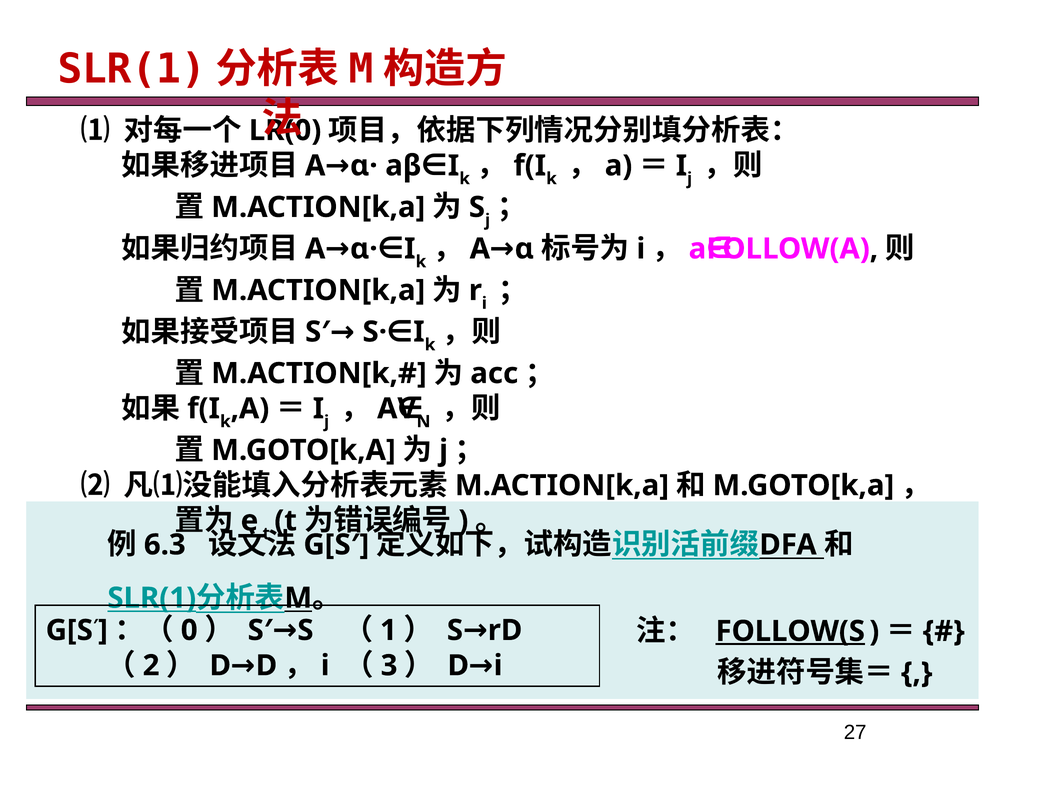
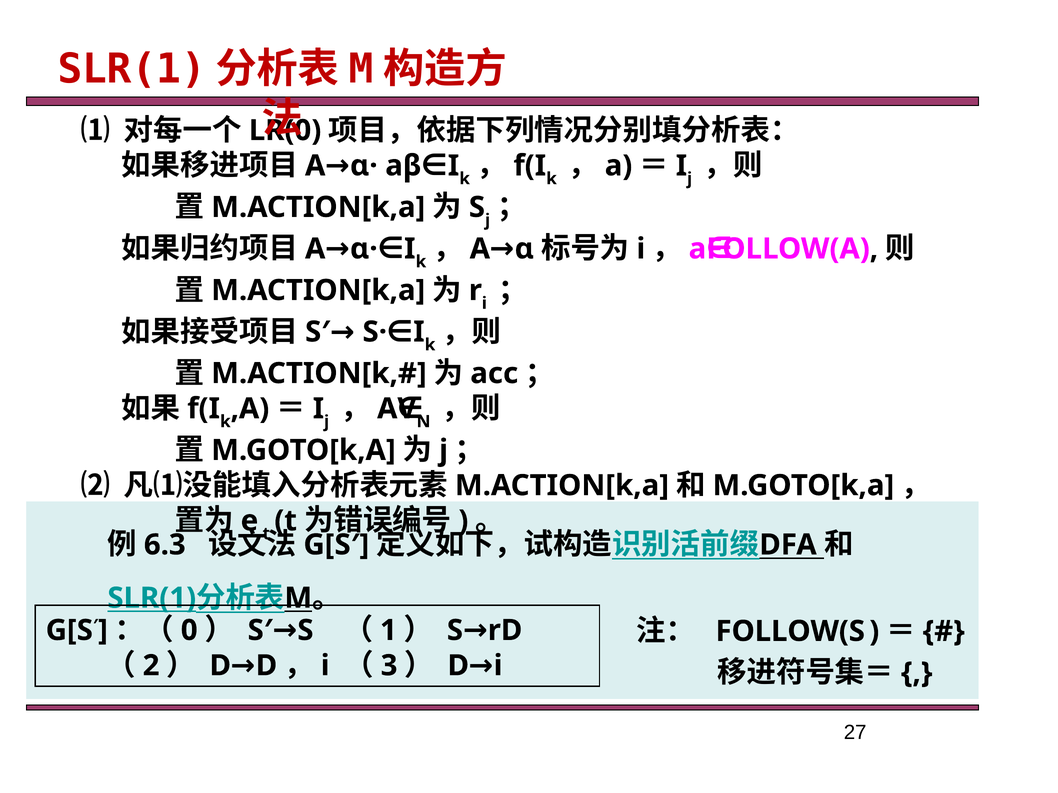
FOLLOW(S underline: present -> none
